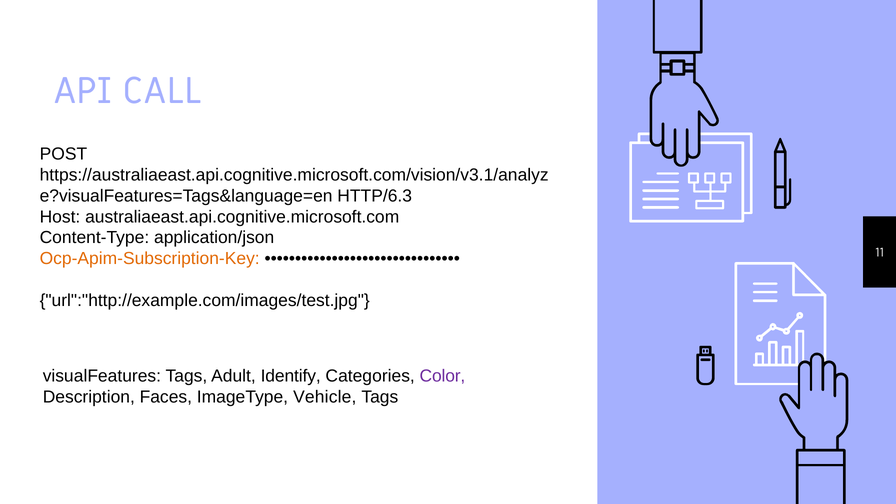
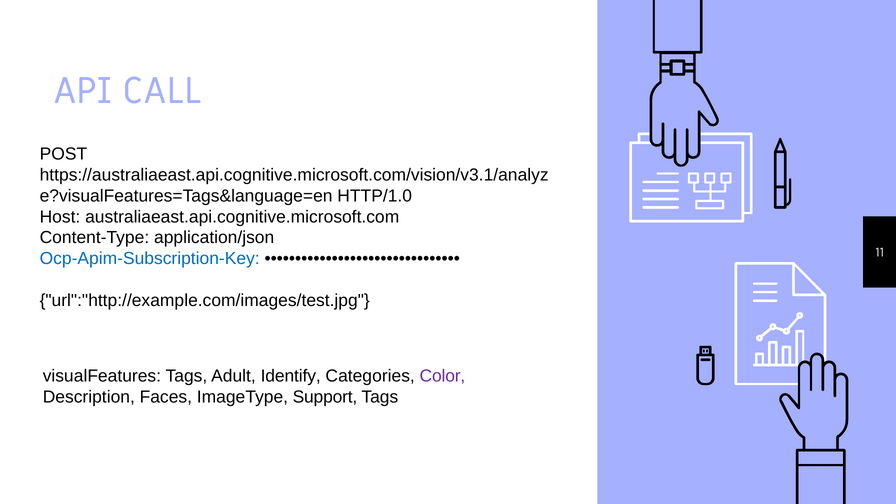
HTTP/6.3: HTTP/6.3 -> HTTP/1.0
Ocp-Apim-Subscription-Key colour: orange -> blue
Vehicle: Vehicle -> Support
